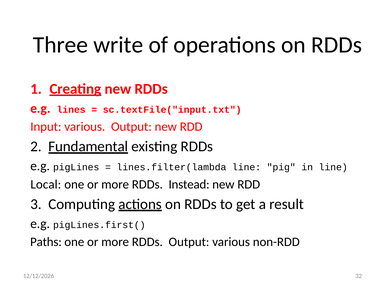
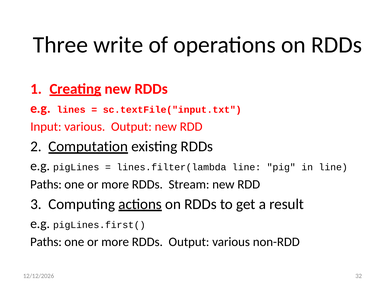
Fundamental: Fundamental -> Computation
Local at (46, 184): Local -> Paths
Instead: Instead -> Stream
